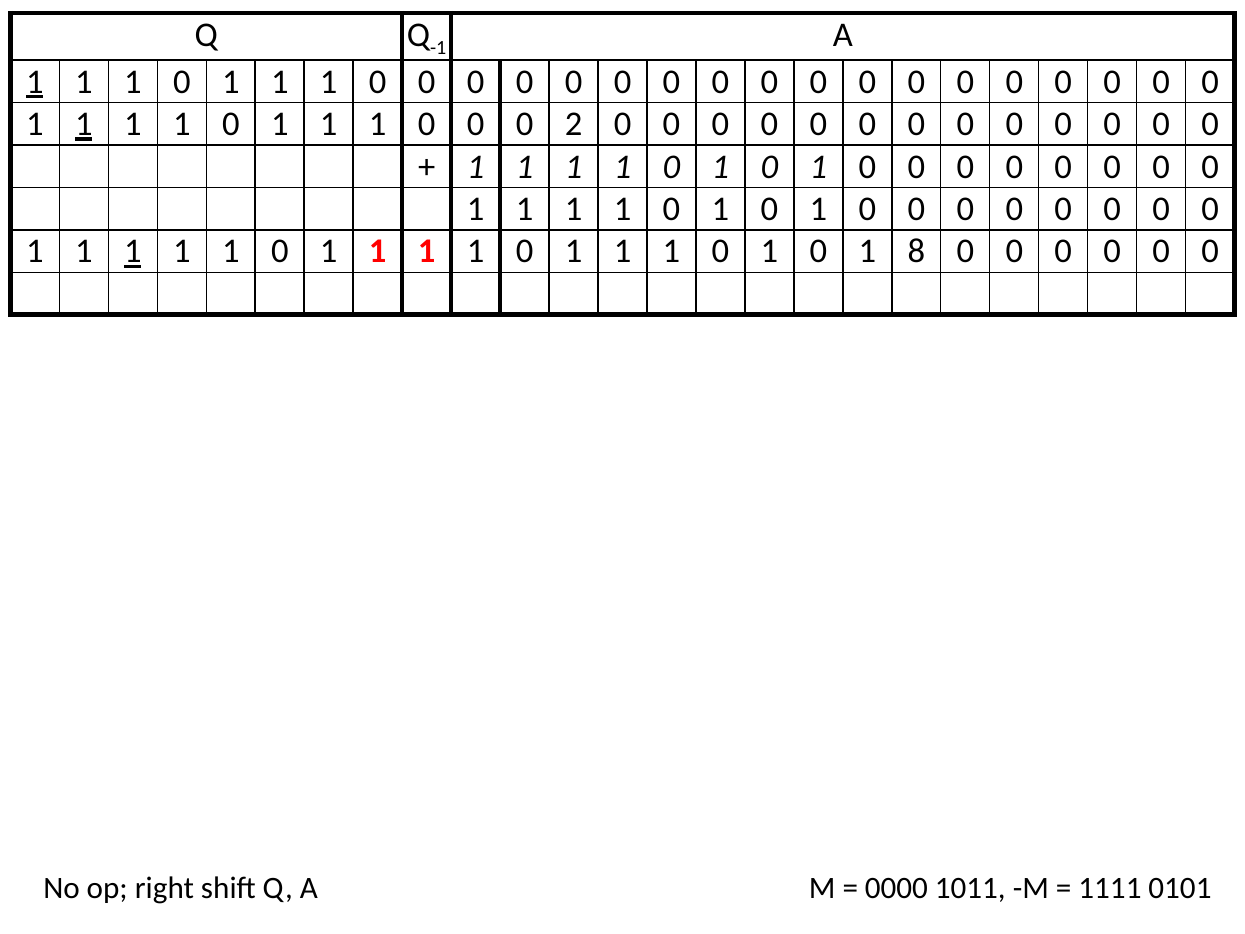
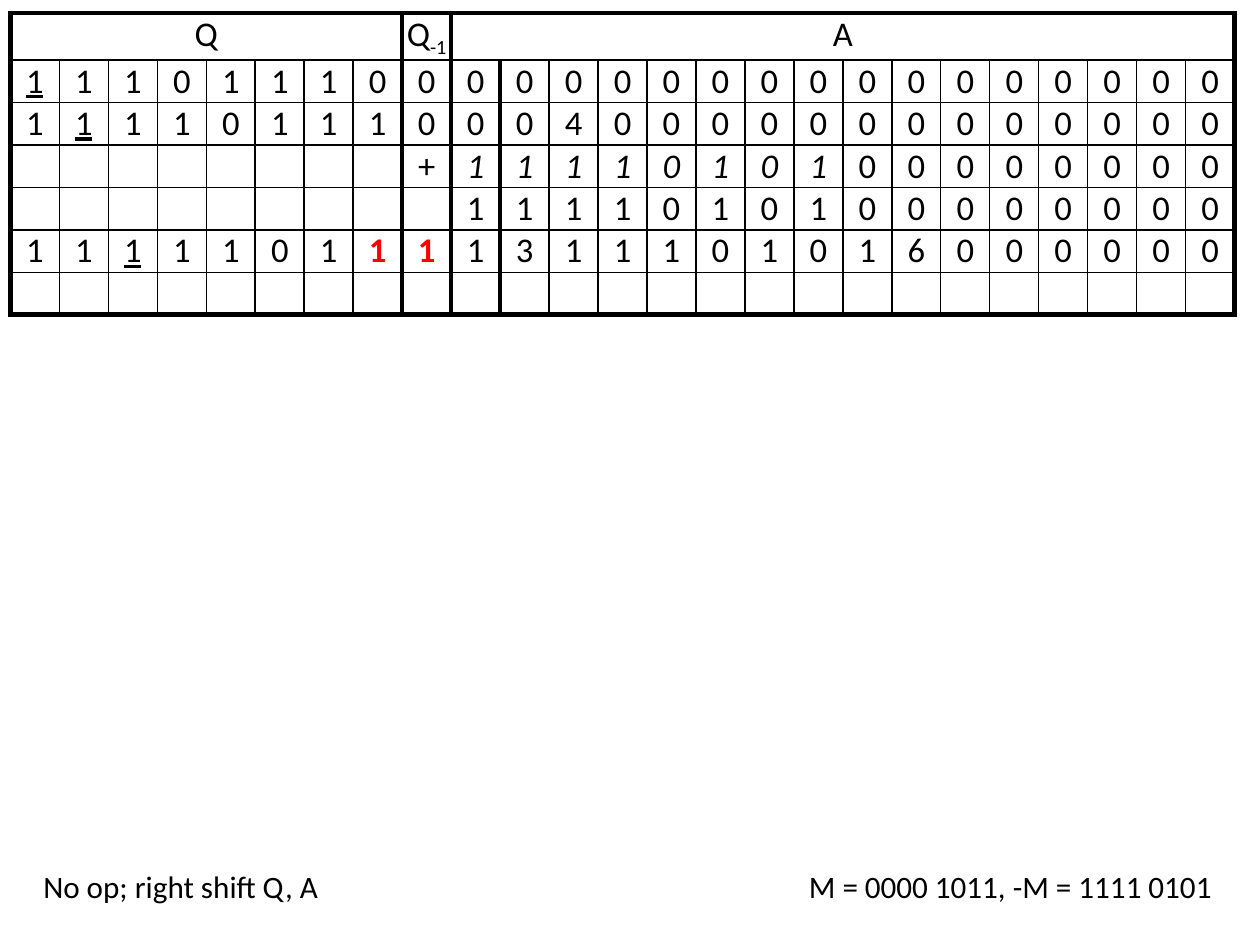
2: 2 -> 4
0 at (525, 251): 0 -> 3
8: 8 -> 6
